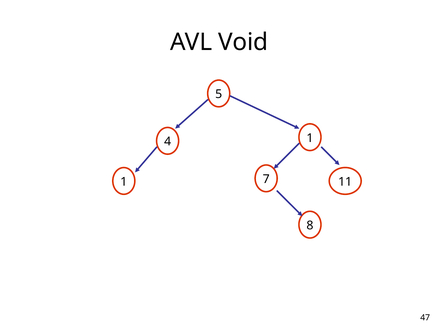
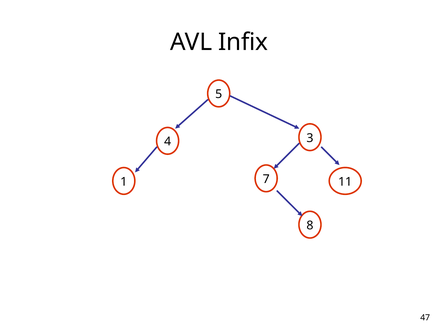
Void: Void -> Infix
4 1: 1 -> 3
